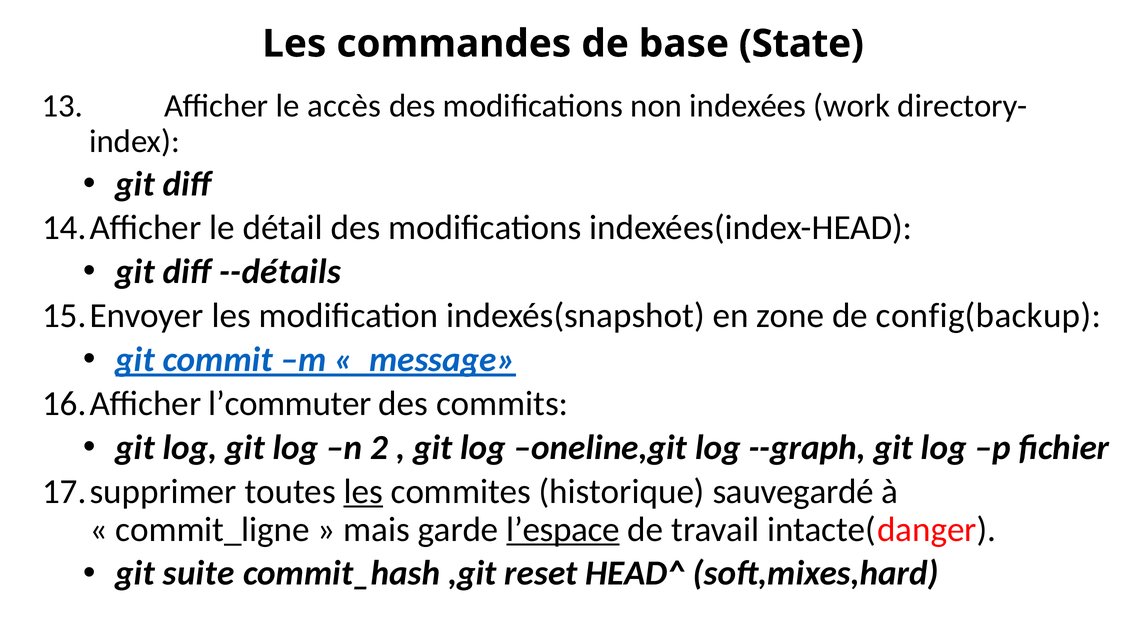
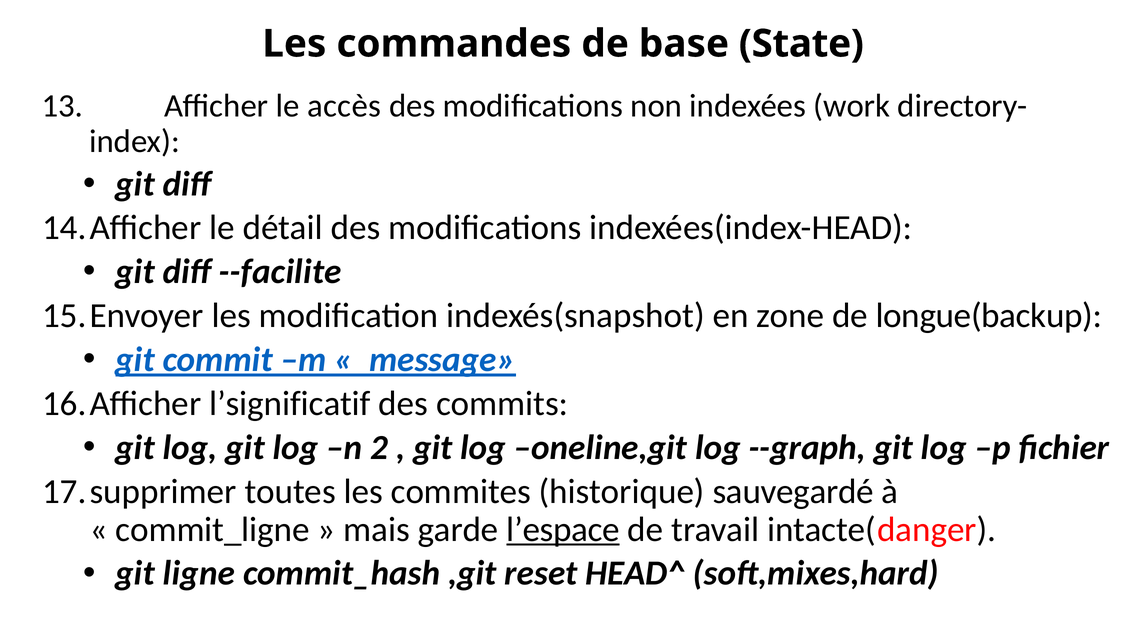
--détails: --détails -> --facilite
config(backup: config(backup -> longue(backup
l’commuter: l’commuter -> l’significatif
les at (363, 492) underline: present -> none
suite: suite -> ligne
